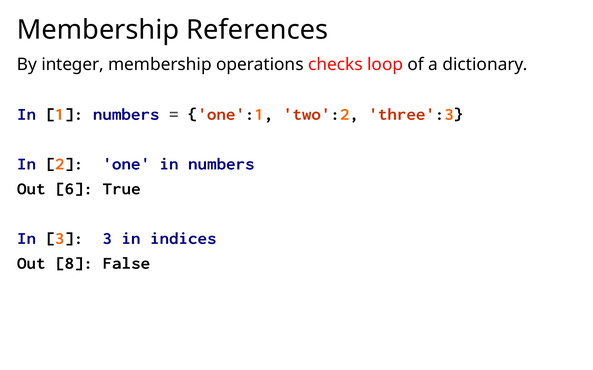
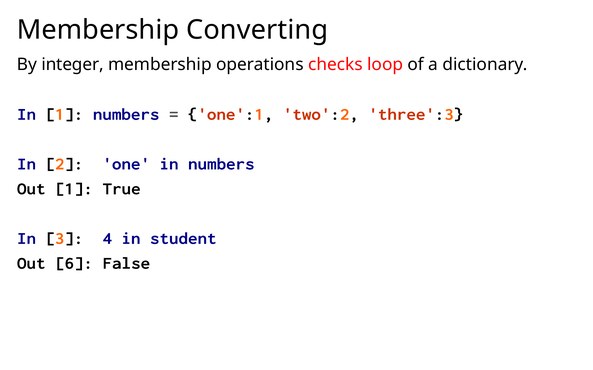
References: References -> Converting
Out 6: 6 -> 1
3 3: 3 -> 4
indices: indices -> student
8: 8 -> 6
